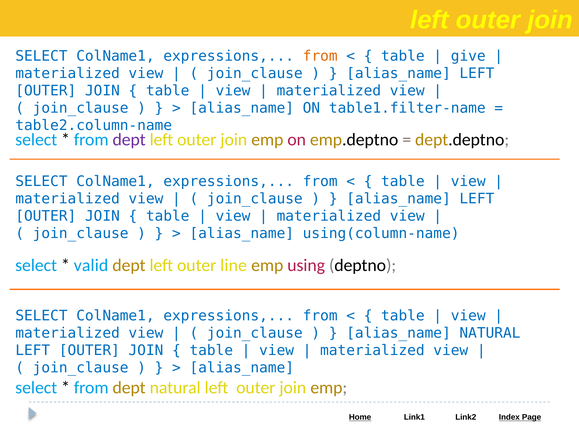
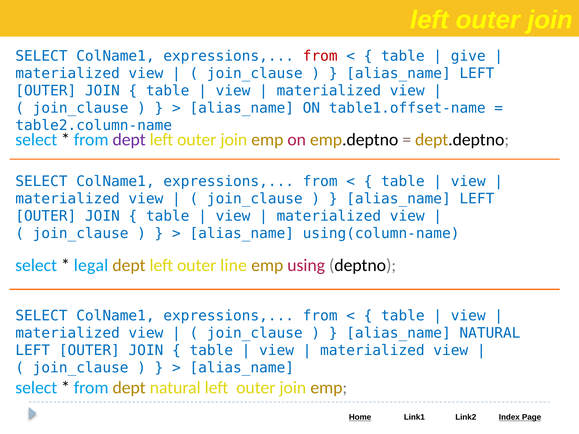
from at (320, 56) colour: orange -> red
table1.filter-name: table1.filter-name -> table1.offset-name
valid: valid -> legal
